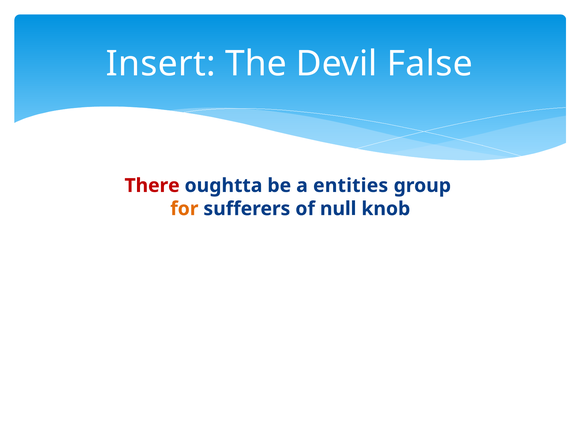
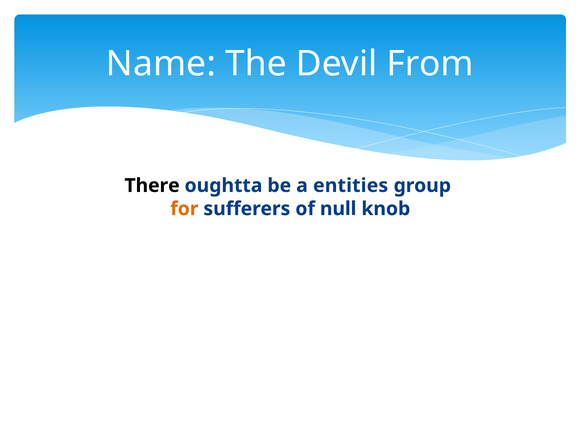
Insert: Insert -> Name
False: False -> From
There colour: red -> black
